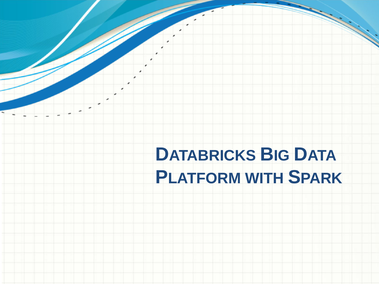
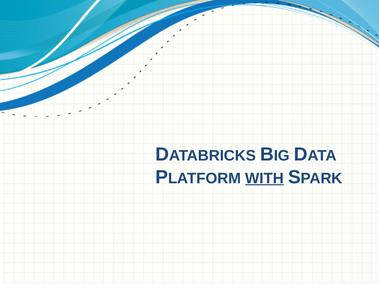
WITH underline: none -> present
